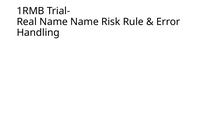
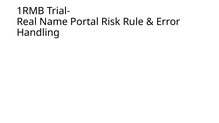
Name Name: Name -> Portal
